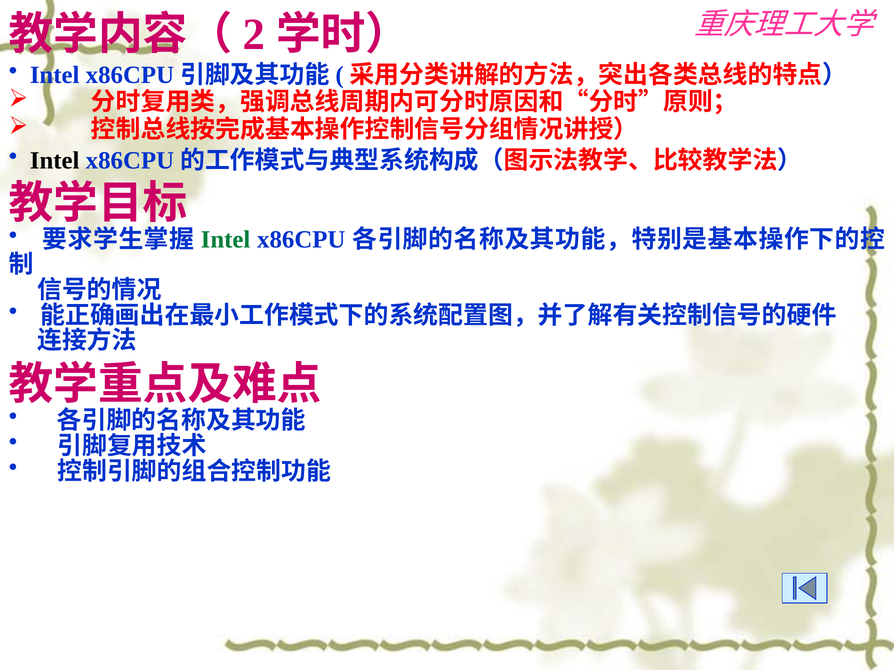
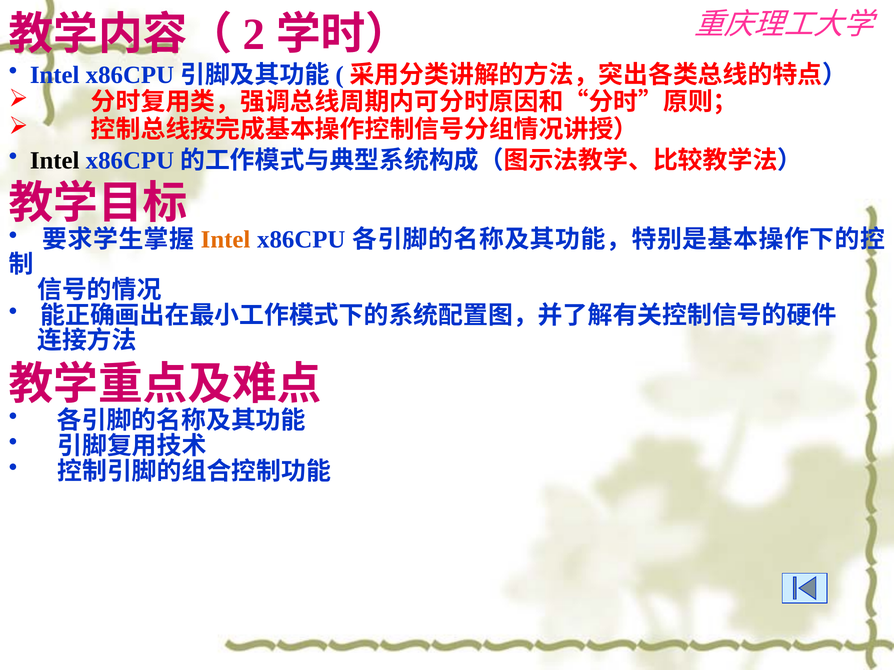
Intel at (226, 240) colour: green -> orange
